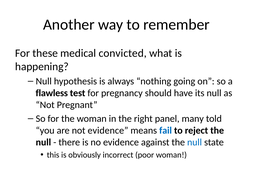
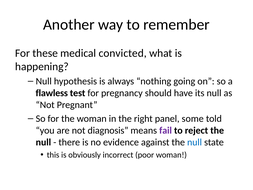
many: many -> some
not evidence: evidence -> diagnosis
fail colour: blue -> purple
